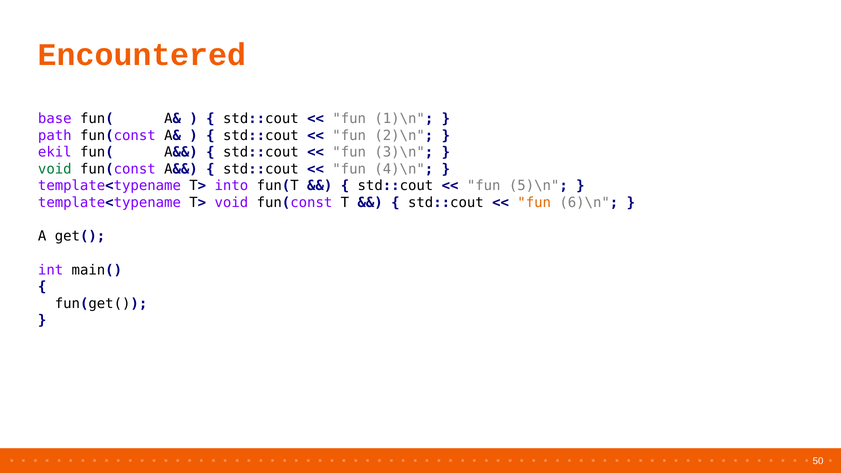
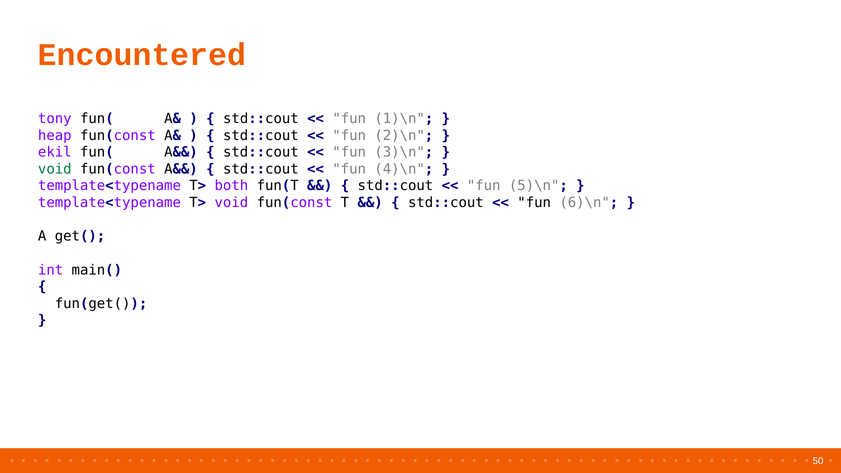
base: base -> tony
path: path -> heap
into: into -> both
fun at (534, 203) colour: orange -> black
